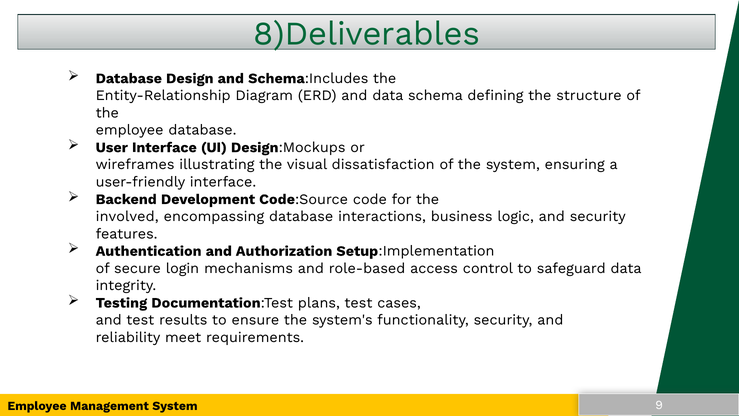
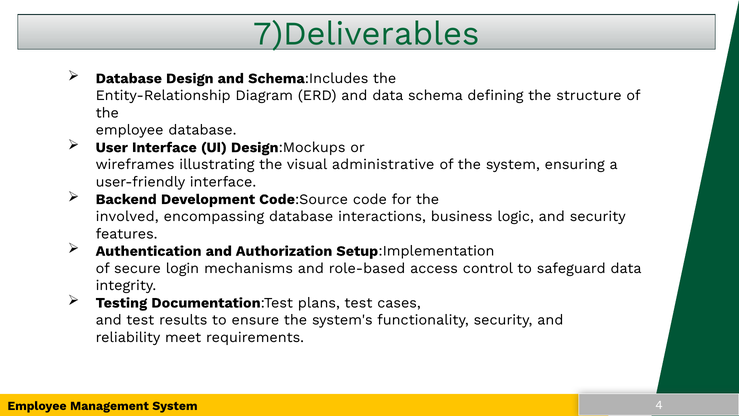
8)Deliverables: 8)Deliverables -> 7)Deliverables
dissatisfaction: dissatisfaction -> administrative
9: 9 -> 4
